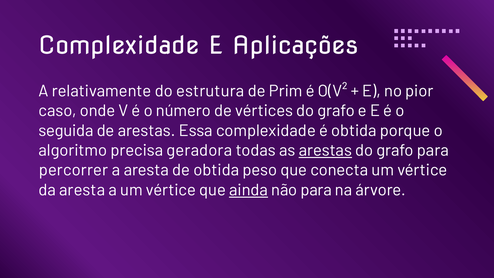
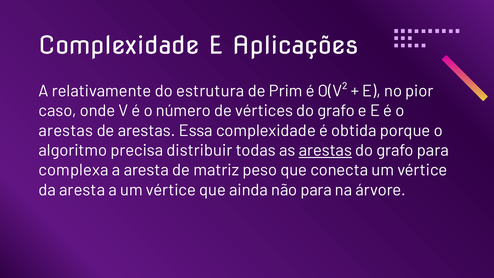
seguida at (66, 131): seguida -> arestas
geradora: geradora -> distribuir
percorrer: percorrer -> complexa
de obtida: obtida -> matriz
ainda underline: present -> none
